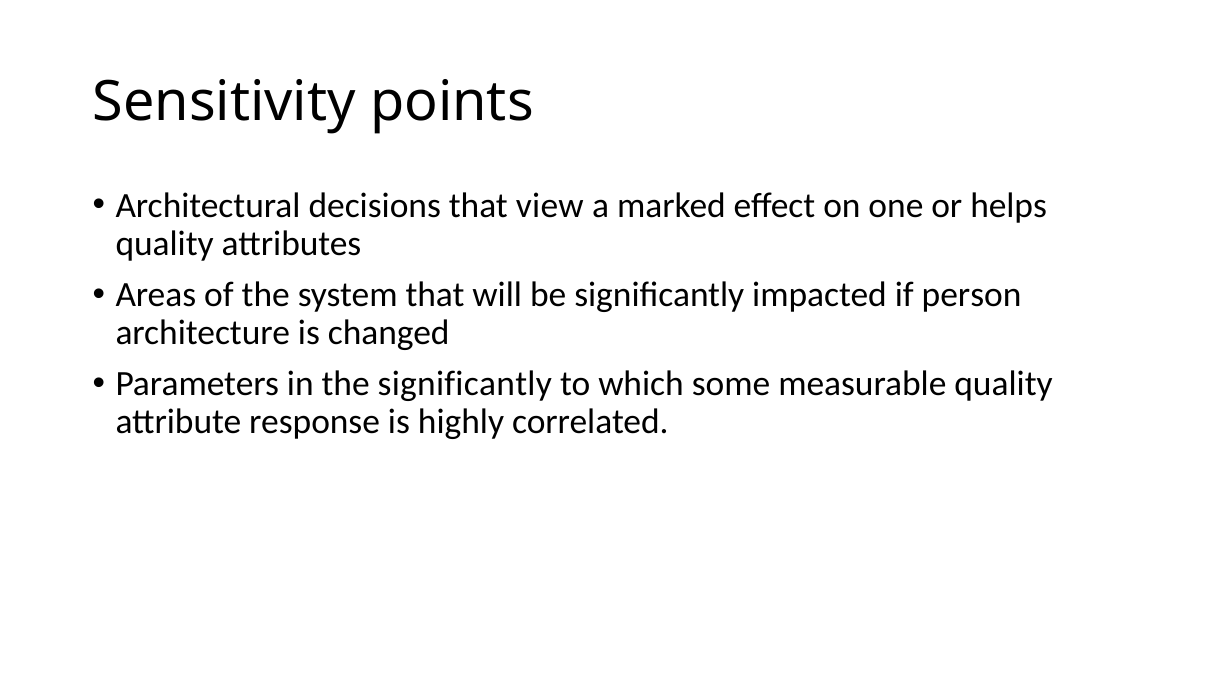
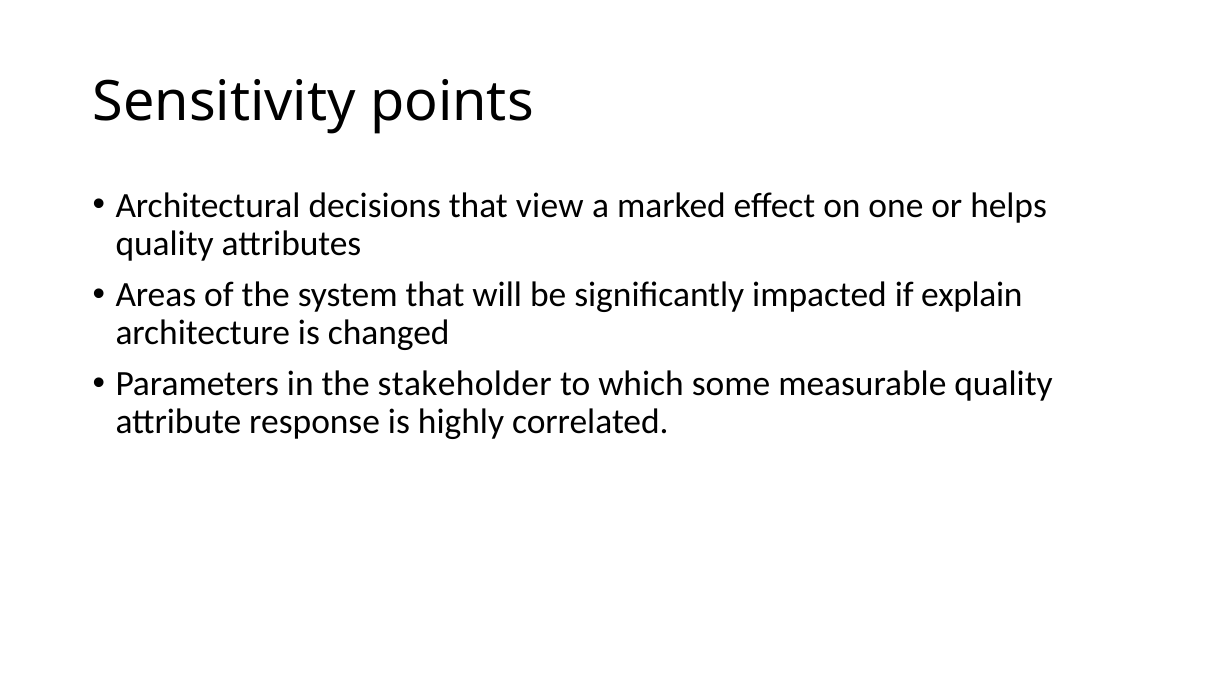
person: person -> explain
the significantly: significantly -> stakeholder
